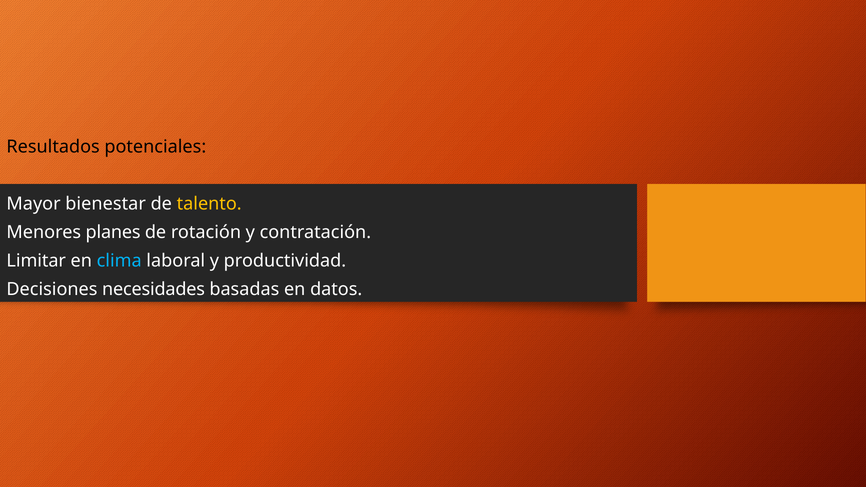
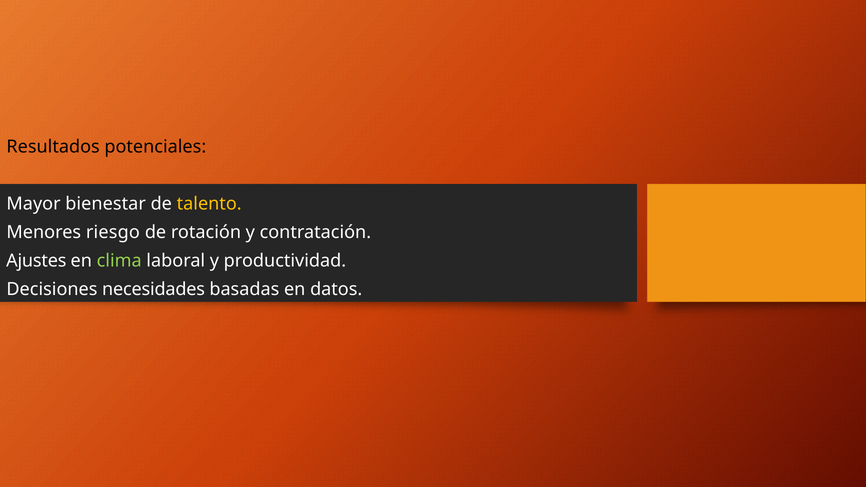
planes: planes -> riesgo
Limitar: Limitar -> Ajustes
clima colour: light blue -> light green
